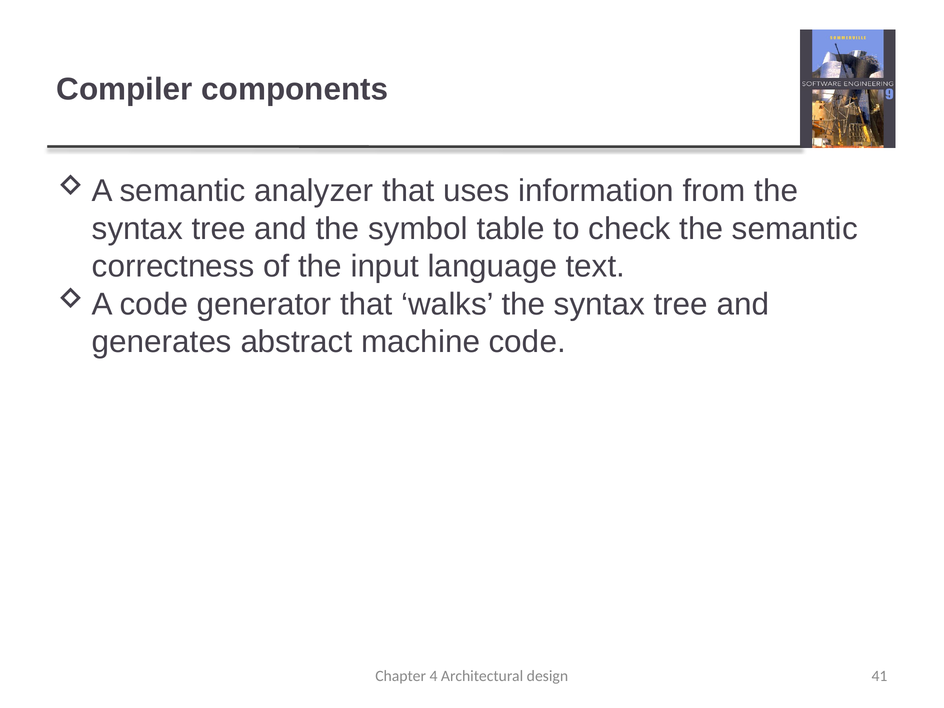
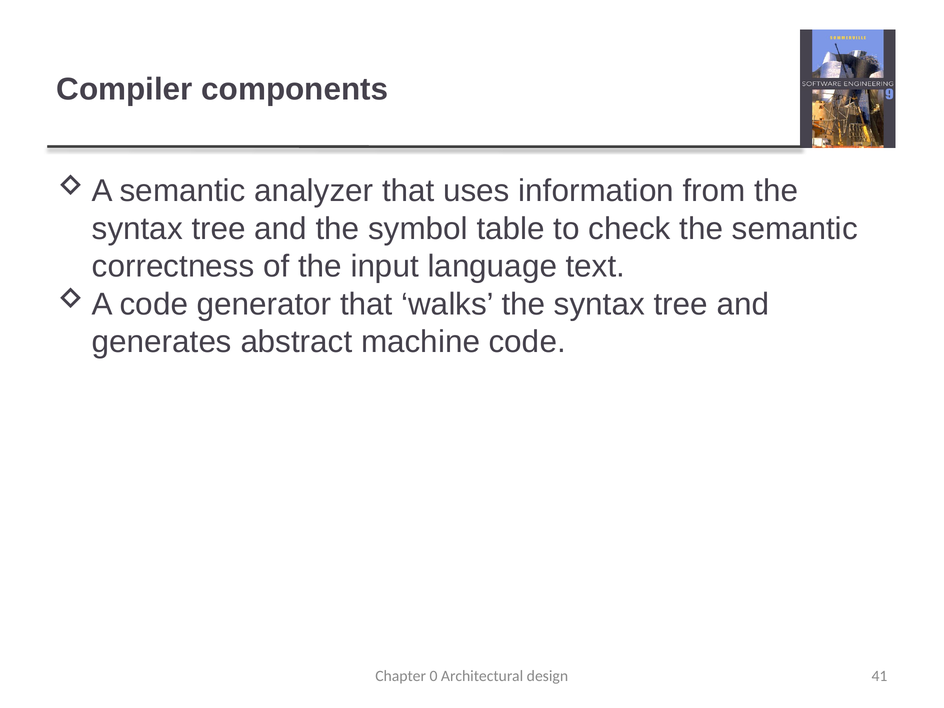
4: 4 -> 0
